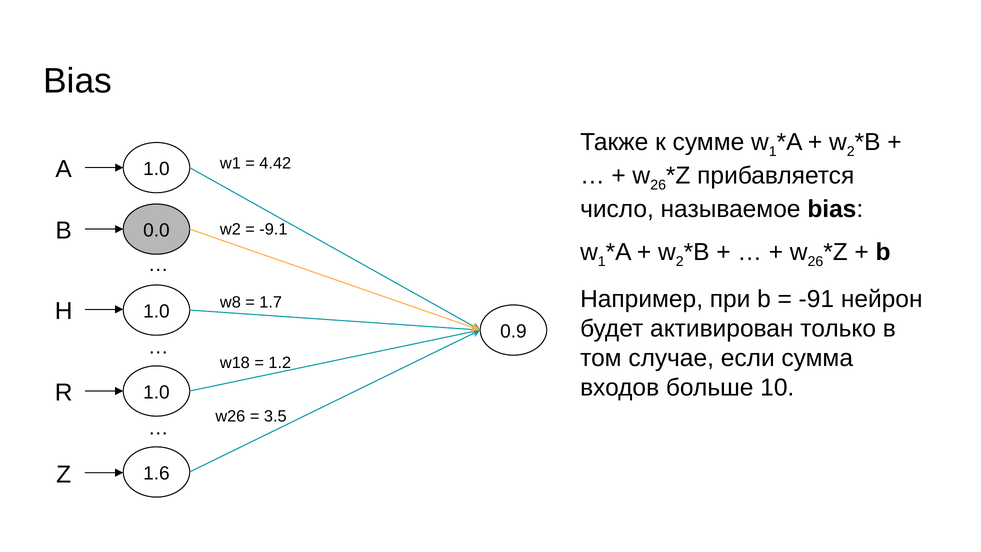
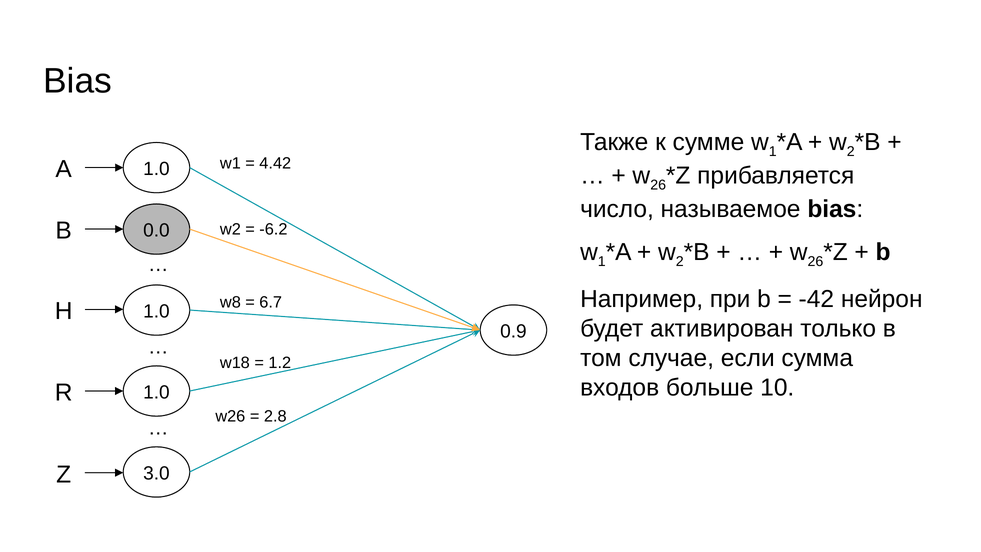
-9.1: -9.1 -> -6.2
-91: -91 -> -42
1.7: 1.7 -> 6.7
3.5: 3.5 -> 2.8
1.6: 1.6 -> 3.0
